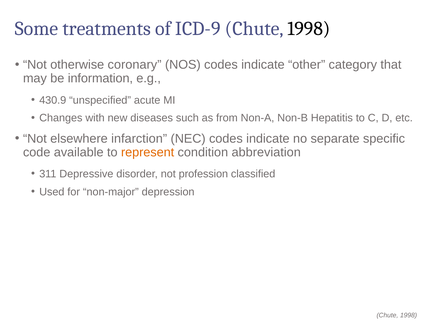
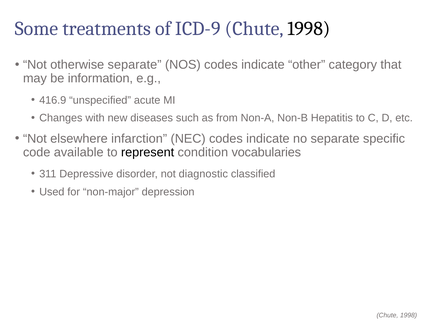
otherwise coronary: coronary -> separate
430.9: 430.9 -> 416.9
represent colour: orange -> black
abbreviation: abbreviation -> vocabularies
profession: profession -> diagnostic
